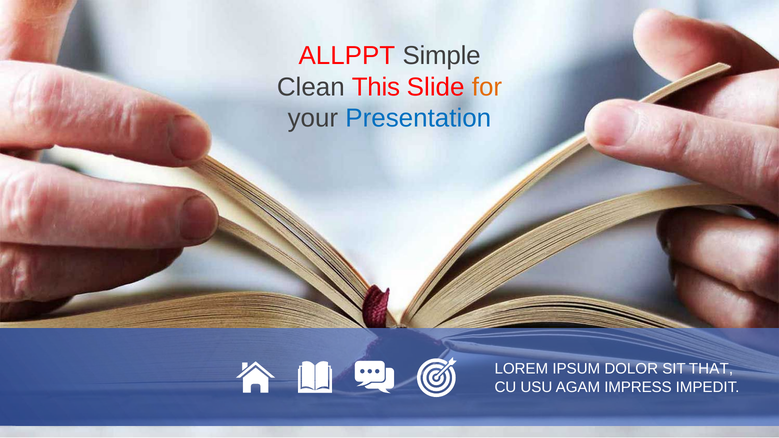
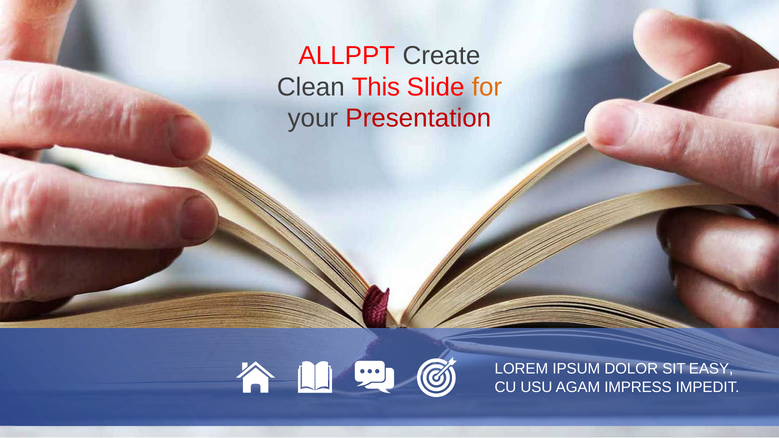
Simple: Simple -> Create
Presentation colour: blue -> red
THAT: THAT -> EASY
